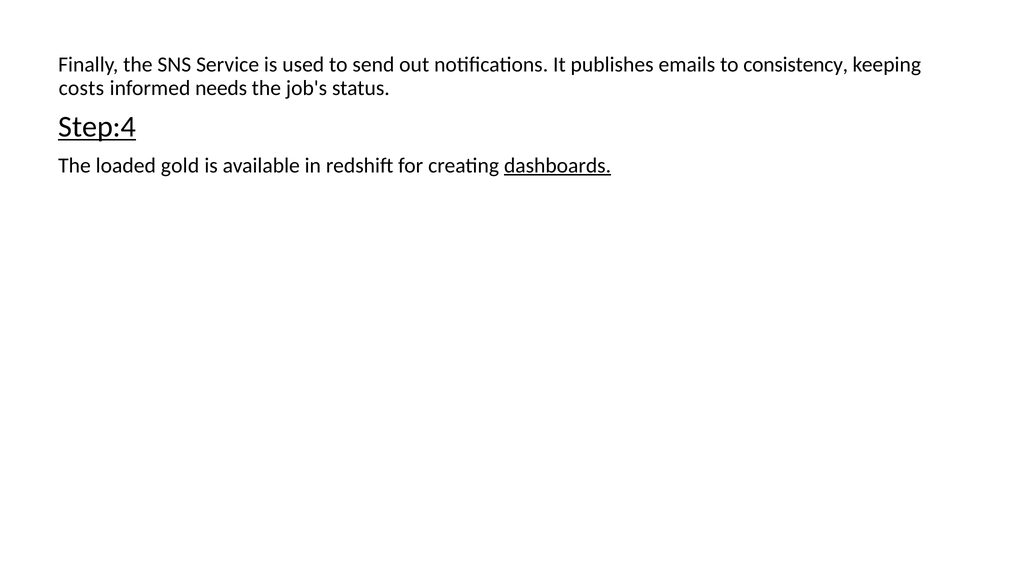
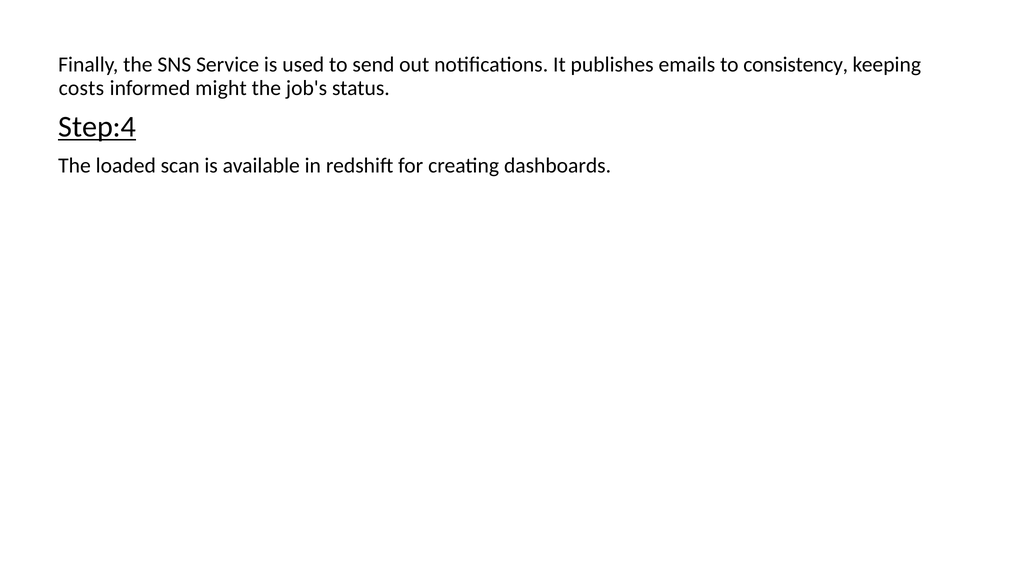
needs: needs -> might
gold: gold -> scan
dashboards underline: present -> none
